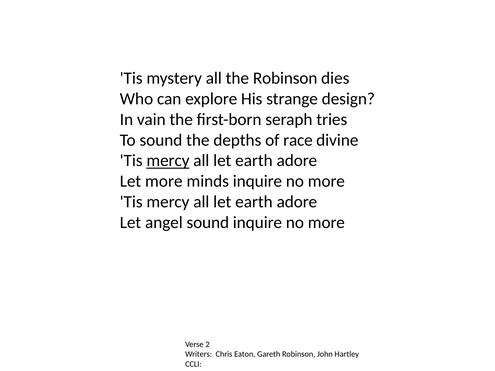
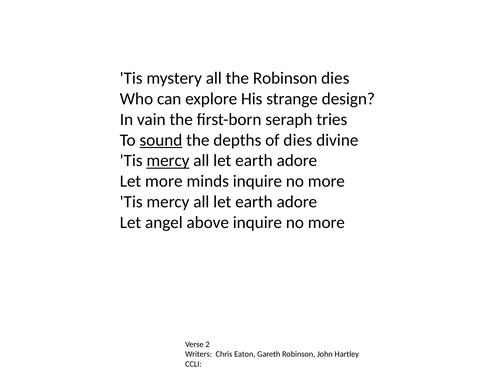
sound at (161, 140) underline: none -> present
of race: race -> dies
angel sound: sound -> above
